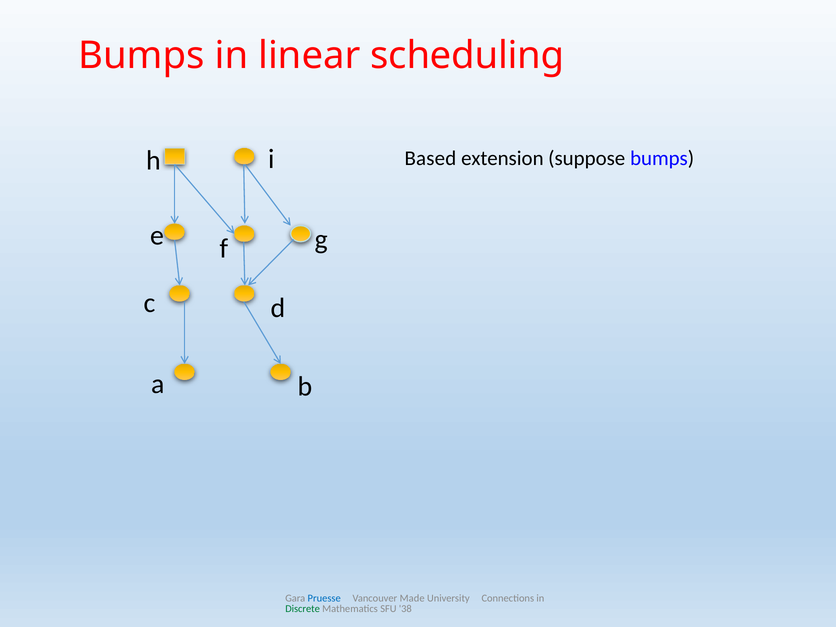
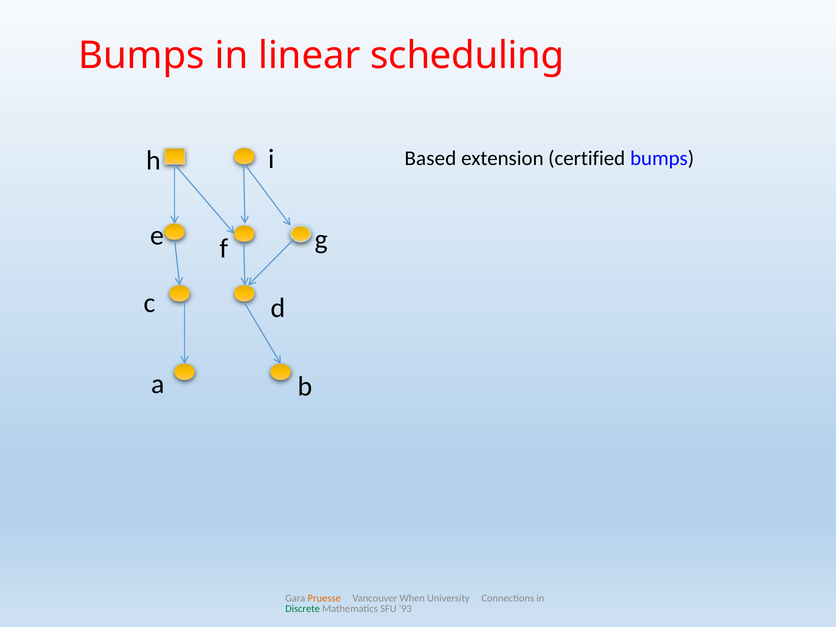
suppose: suppose -> certified
Pruesse colour: blue -> orange
Made: Made -> When
38: 38 -> 93
